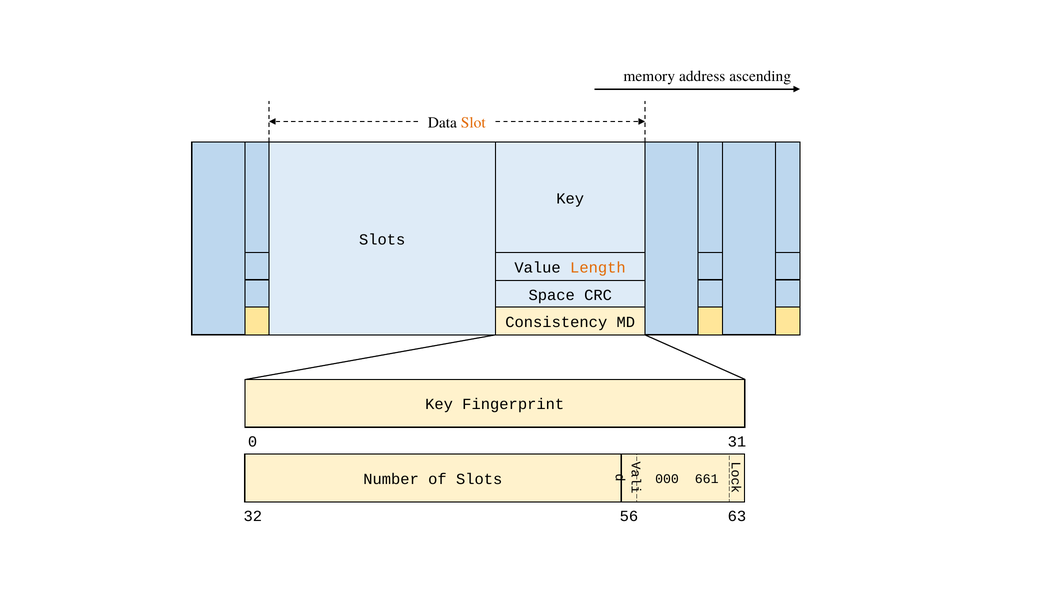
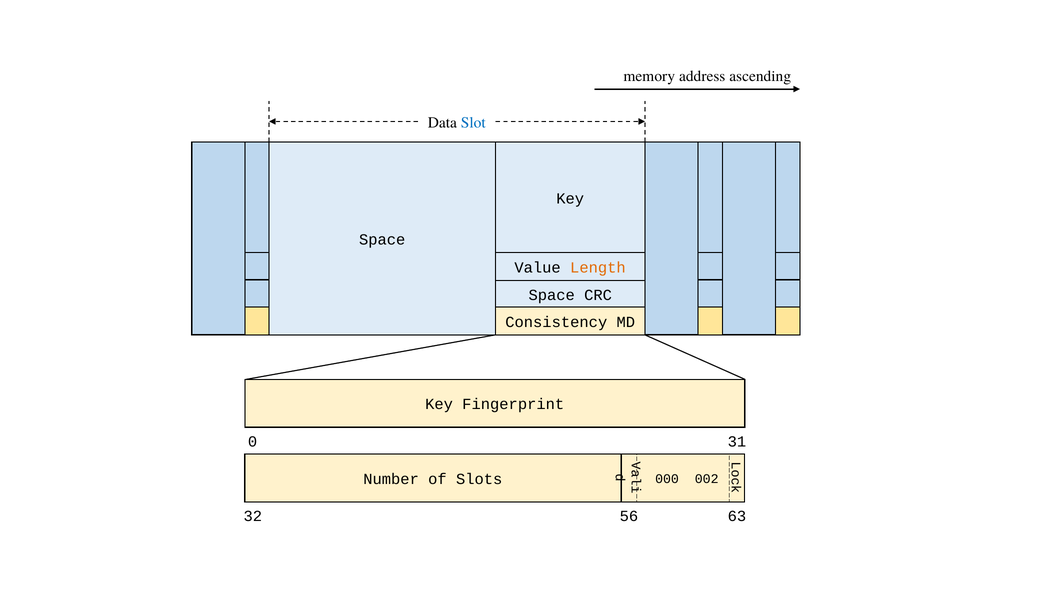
Slot colour: orange -> blue
Slots at (382, 240): Slots -> Space
661: 661 -> 002
